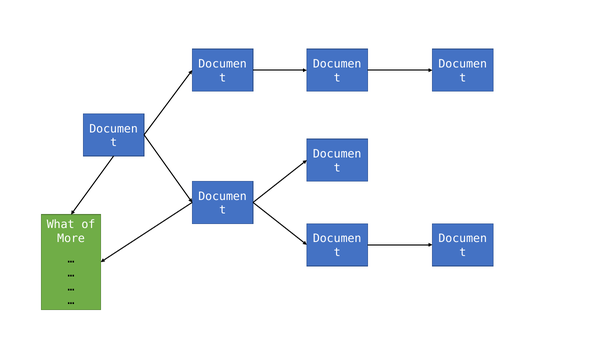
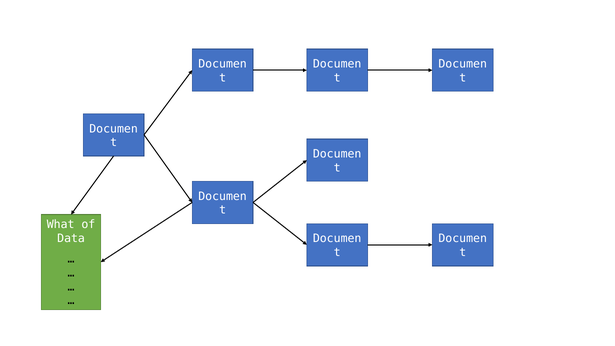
More: More -> Data
